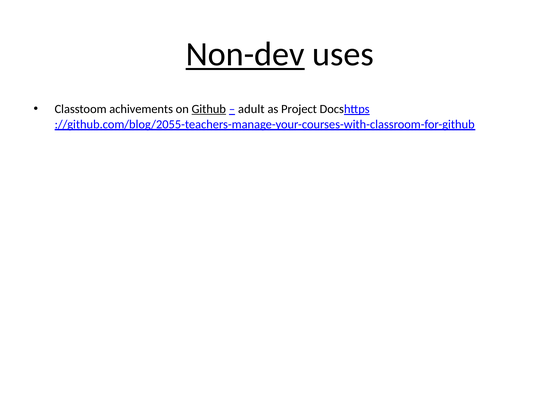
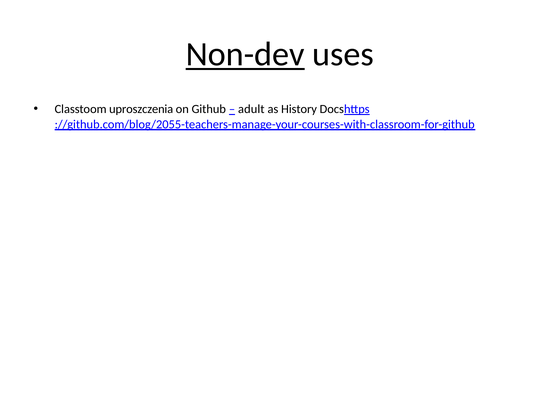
achivements: achivements -> uproszczenia
Github underline: present -> none
Project: Project -> History
